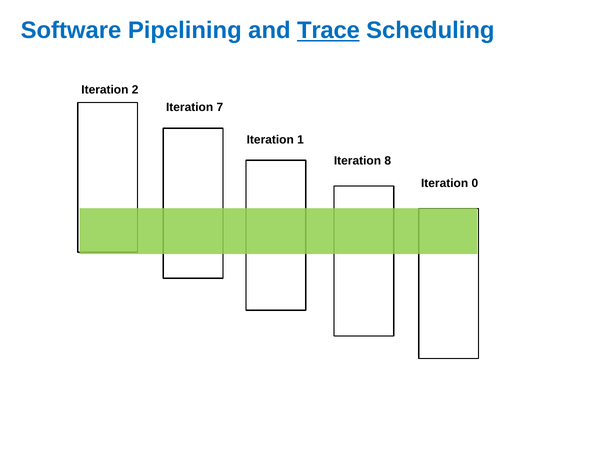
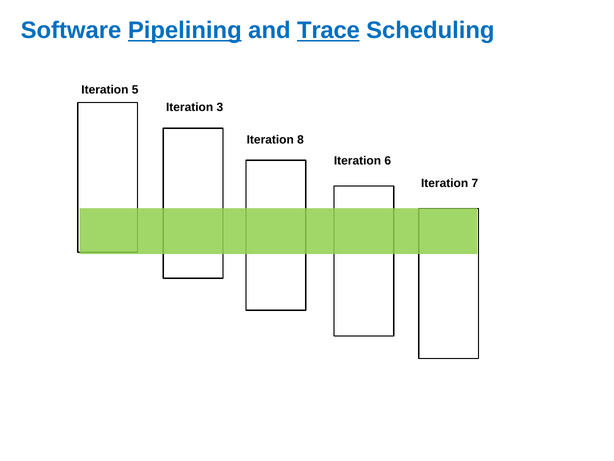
Pipelining underline: none -> present
2: 2 -> 5
7: 7 -> 3
1: 1 -> 8
8: 8 -> 6
0: 0 -> 7
